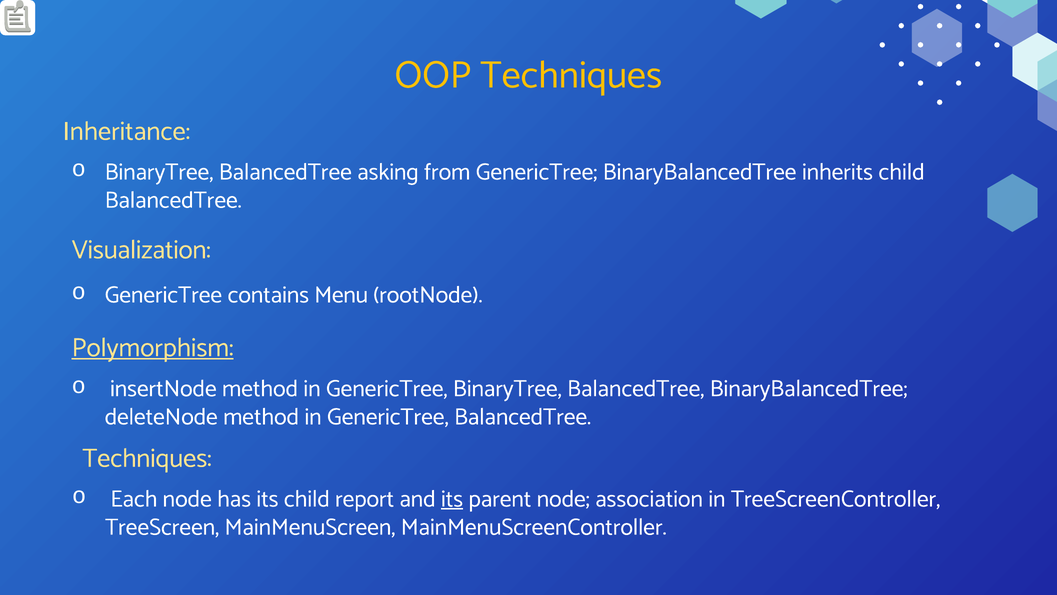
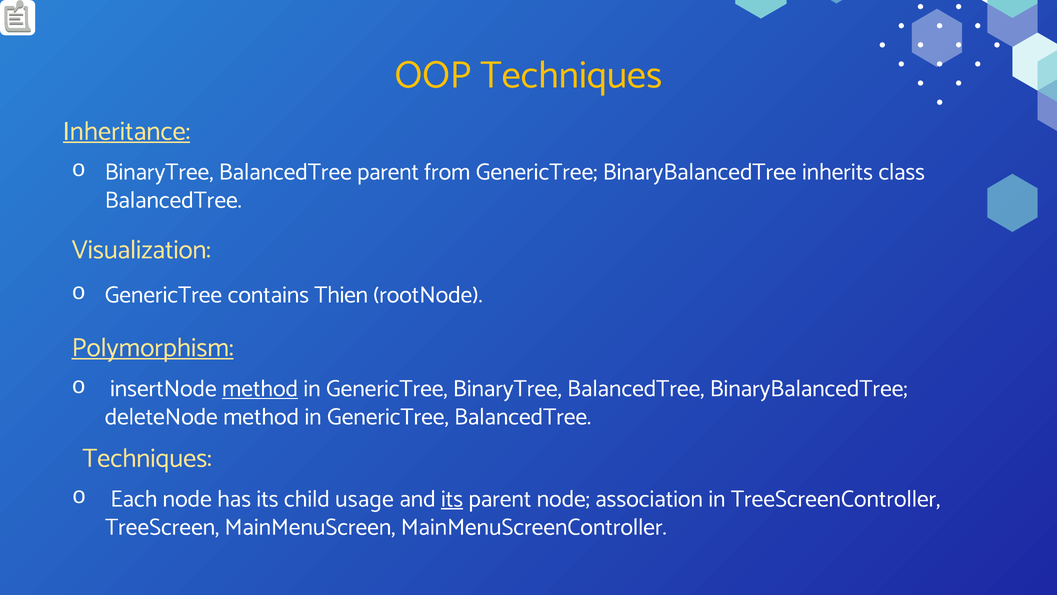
Inheritance underline: none -> present
BalancedTree asking: asking -> parent
inherits child: child -> class
Menu: Menu -> Thien
method at (260, 388) underline: none -> present
report: report -> usage
